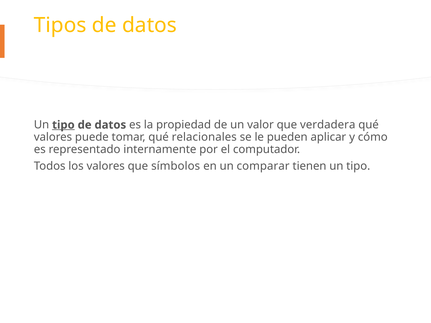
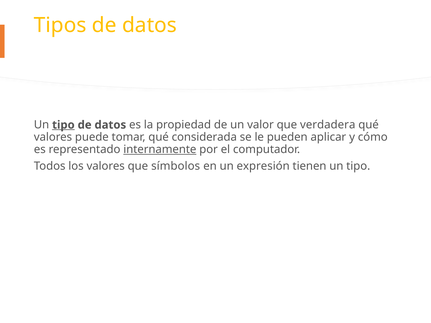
relacionales: relacionales -> considerada
internamente underline: none -> present
comparar: comparar -> expresión
